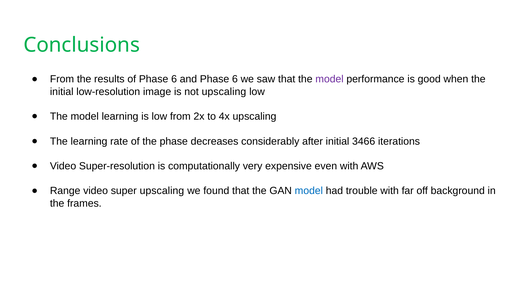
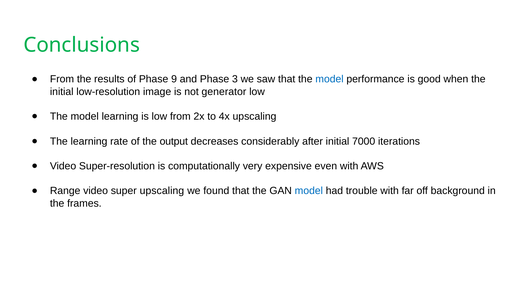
of Phase 6: 6 -> 9
and Phase 6: 6 -> 3
model at (329, 79) colour: purple -> blue
not upscaling: upscaling -> generator
the phase: phase -> output
3466: 3466 -> 7000
